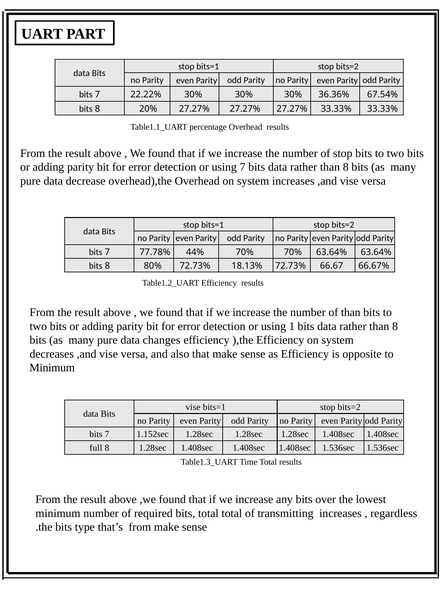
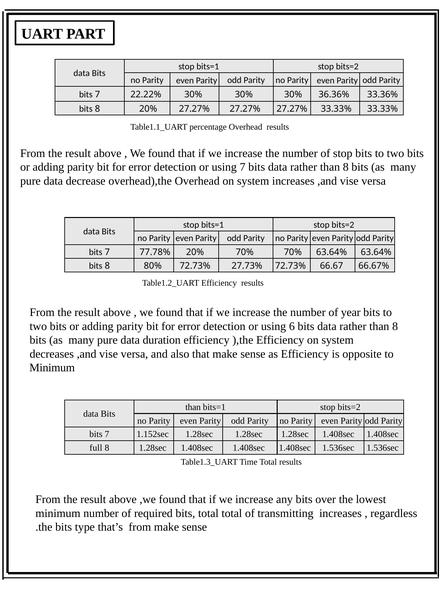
67.54%: 67.54% -> 33.36%
77.78% 44%: 44% -> 20%
18.13%: 18.13% -> 27.73%
of than: than -> year
1: 1 -> 6
changes: changes -> duration
vise at (193, 408): vise -> than
